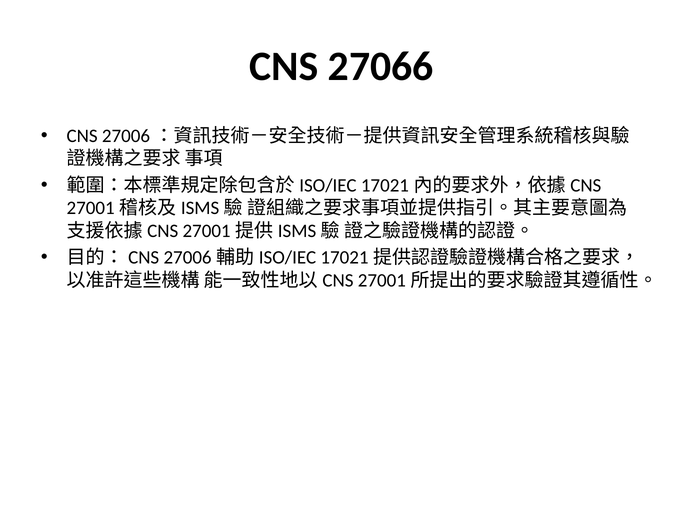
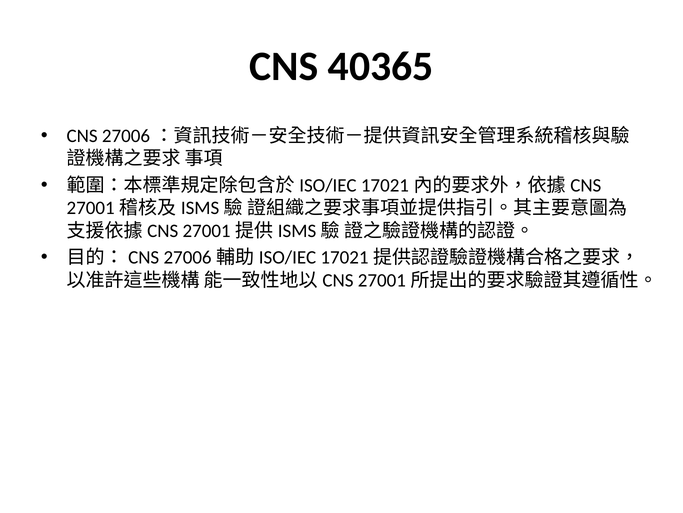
27066: 27066 -> 40365
